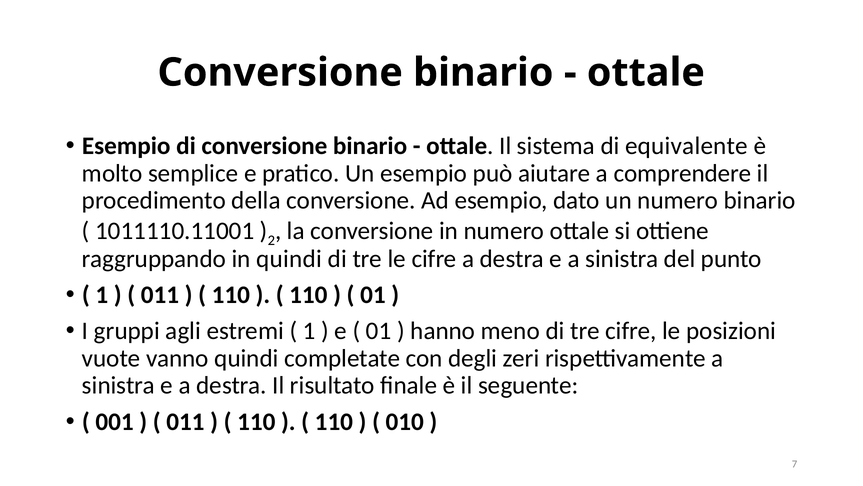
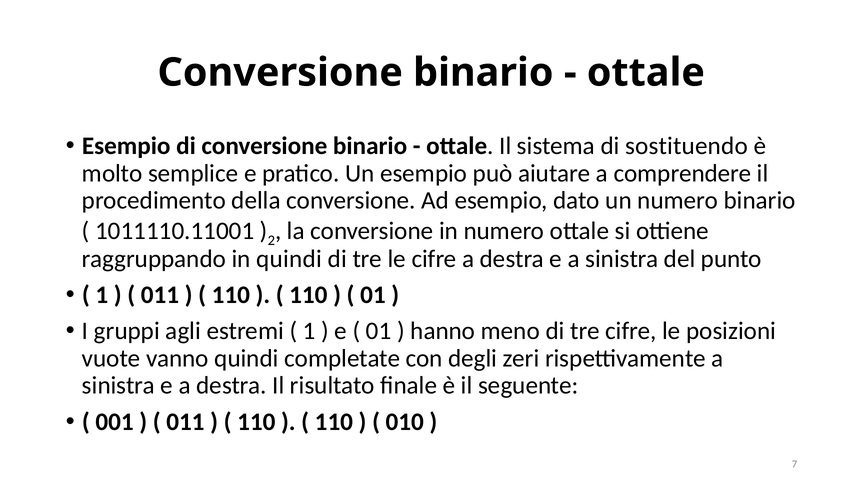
equivalente: equivalente -> sostituendo
